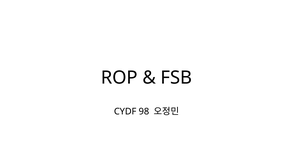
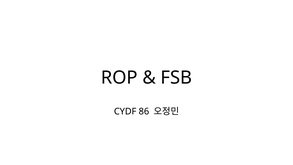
98: 98 -> 86
